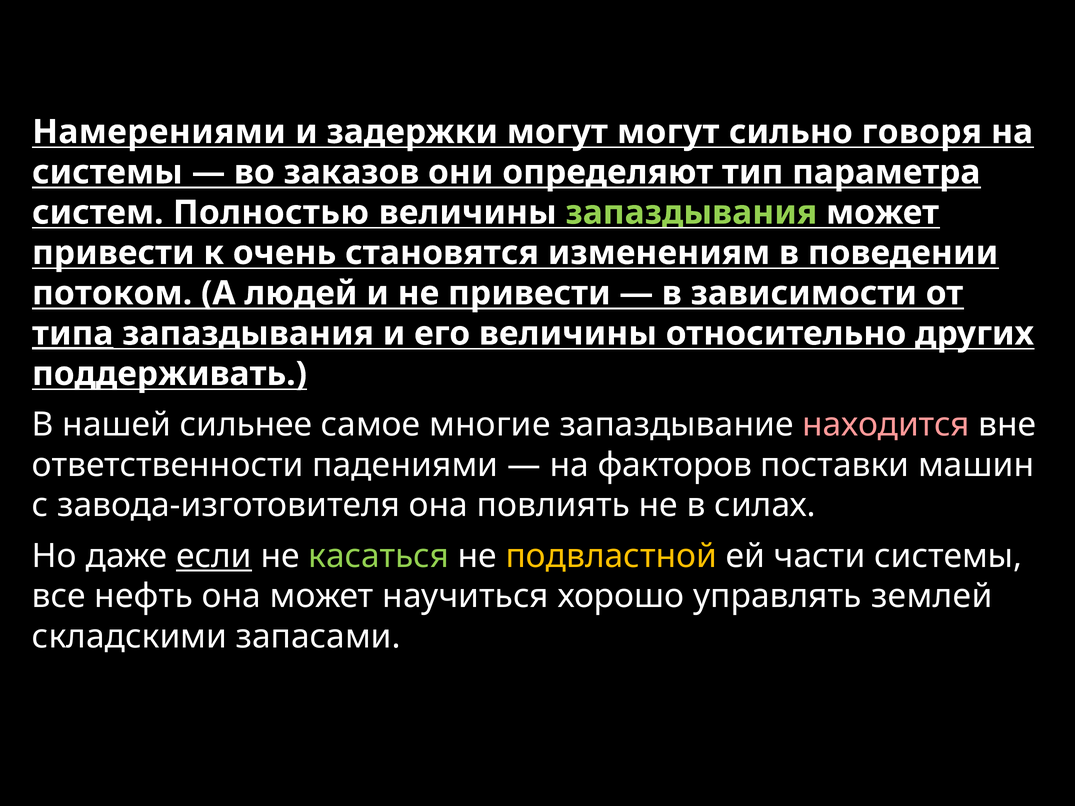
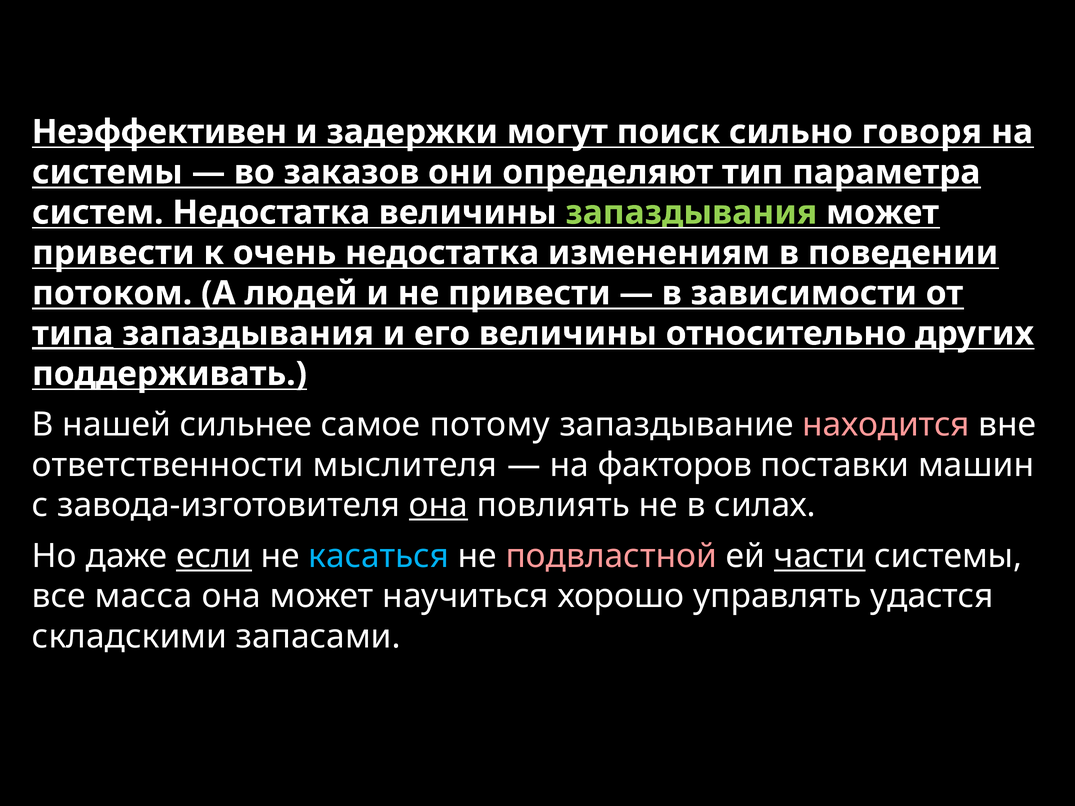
Намерениями: Намерениями -> Неэффективен
могут могут: могут -> поиск
систем Полностью: Полностью -> Недостатка
очень становятся: становятся -> недостатка
многие: многие -> потому
падениями: падениями -> мыслителя
она at (439, 505) underline: none -> present
касаться colour: light green -> light blue
подвластной colour: yellow -> pink
части underline: none -> present
нефть: нефть -> масса
землей: землей -> удастся
